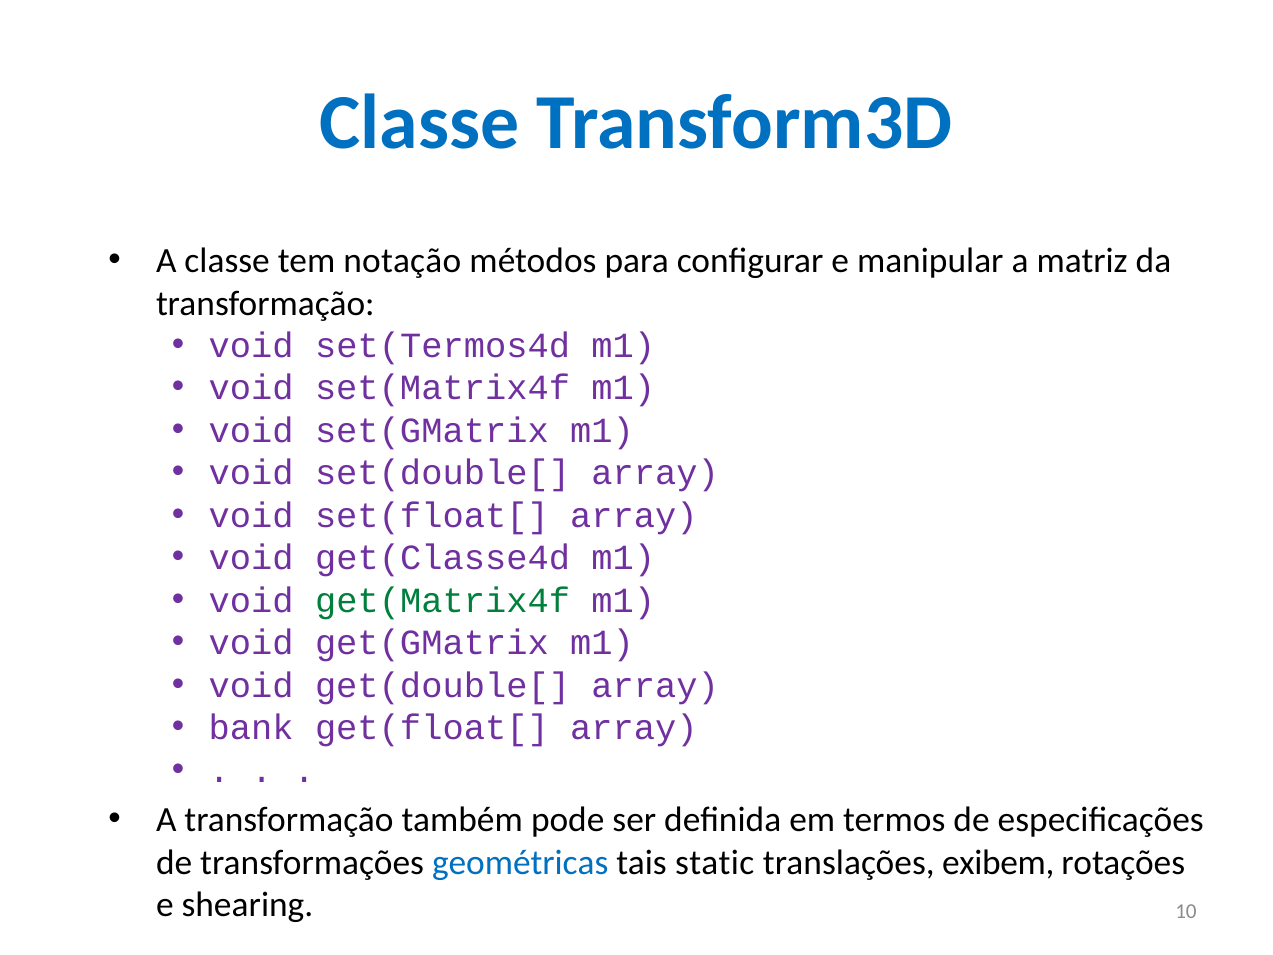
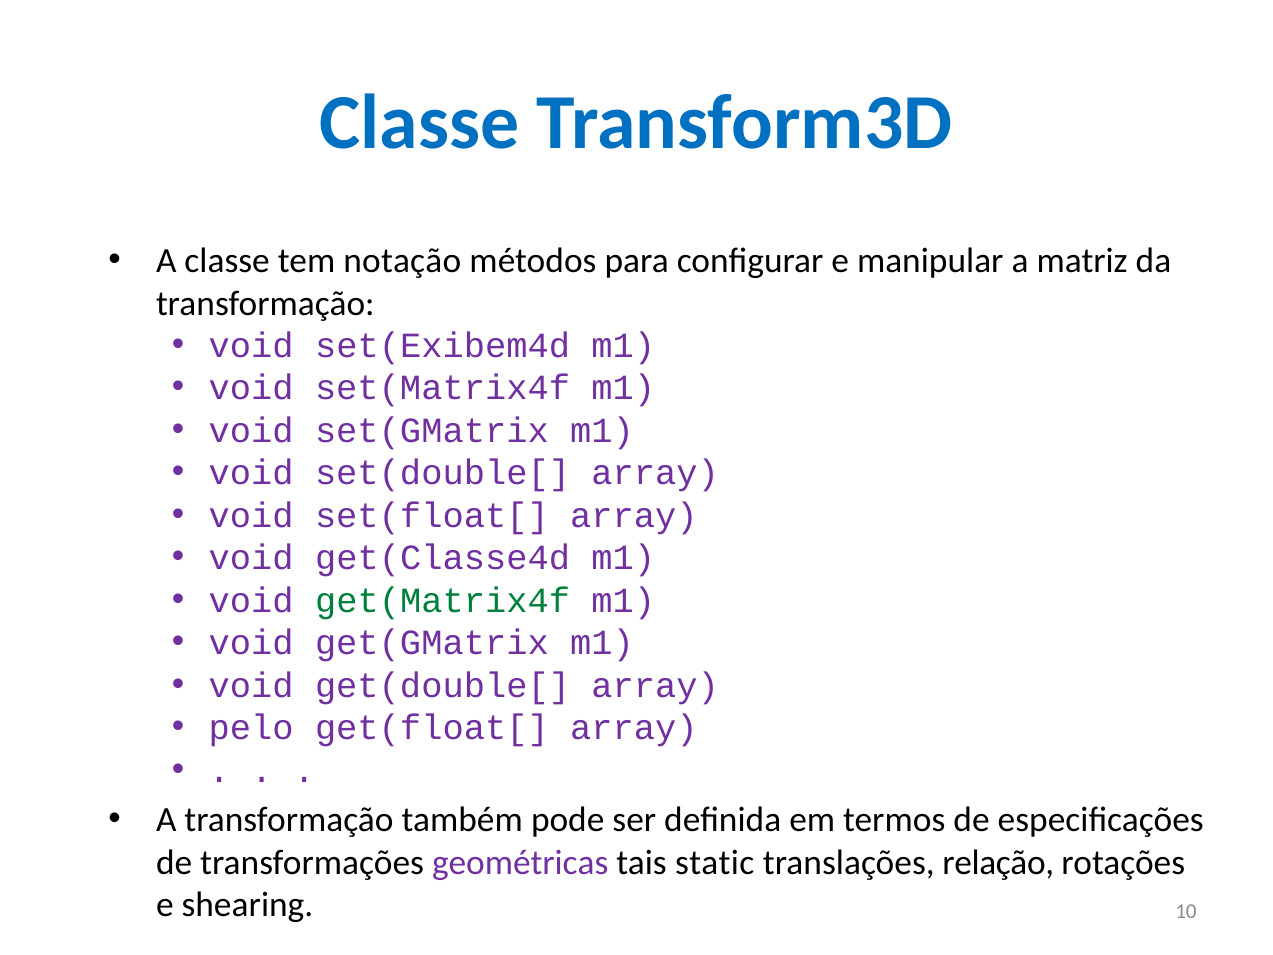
set(Termos4d: set(Termos4d -> set(Exibem4d
bank: bank -> pelo
geométricas colour: blue -> purple
exibem: exibem -> relação
